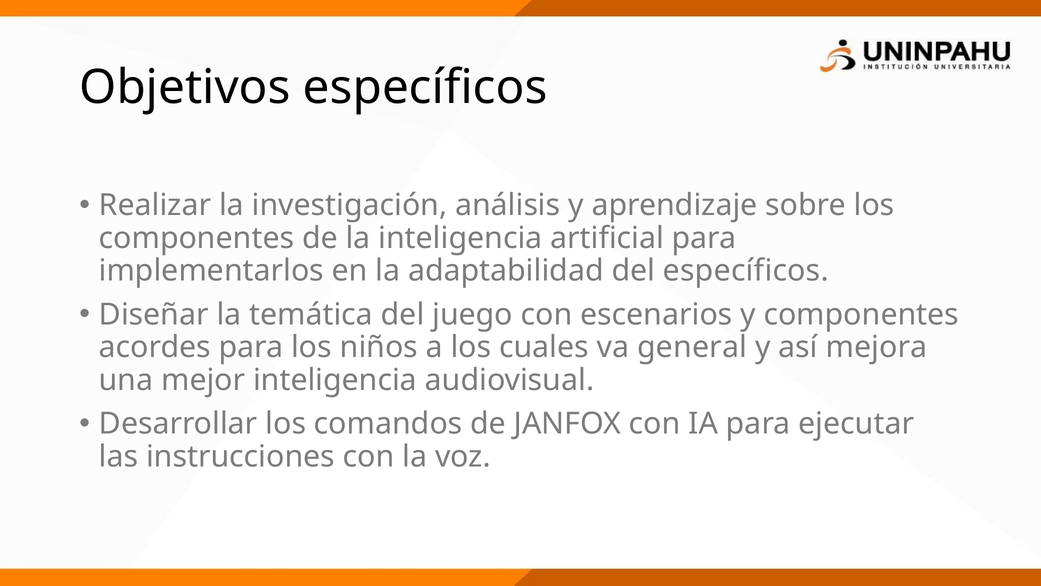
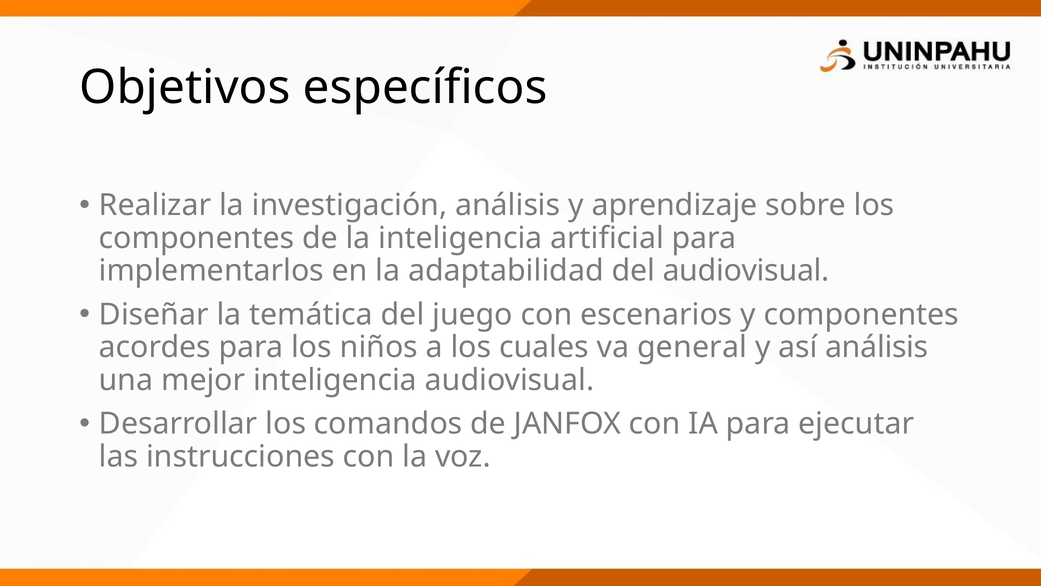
del específicos: específicos -> audiovisual
así mejora: mejora -> análisis
